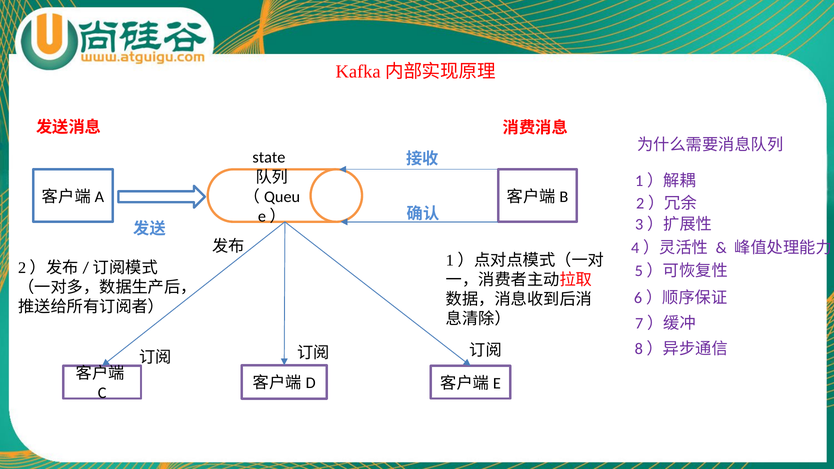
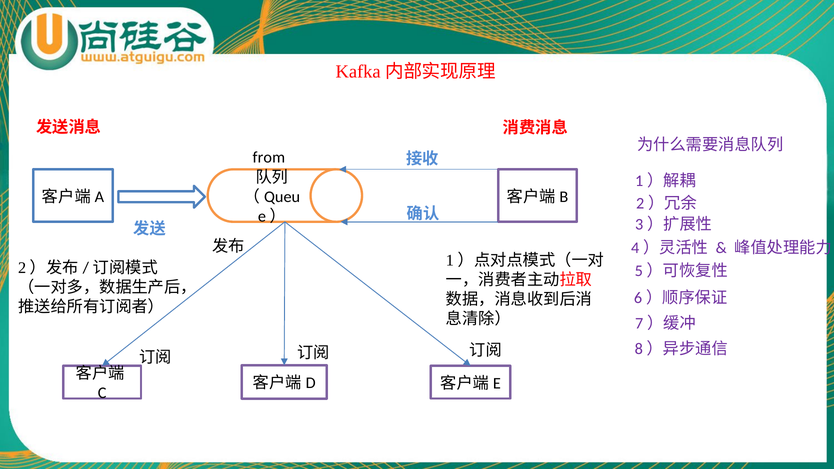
state: state -> from
